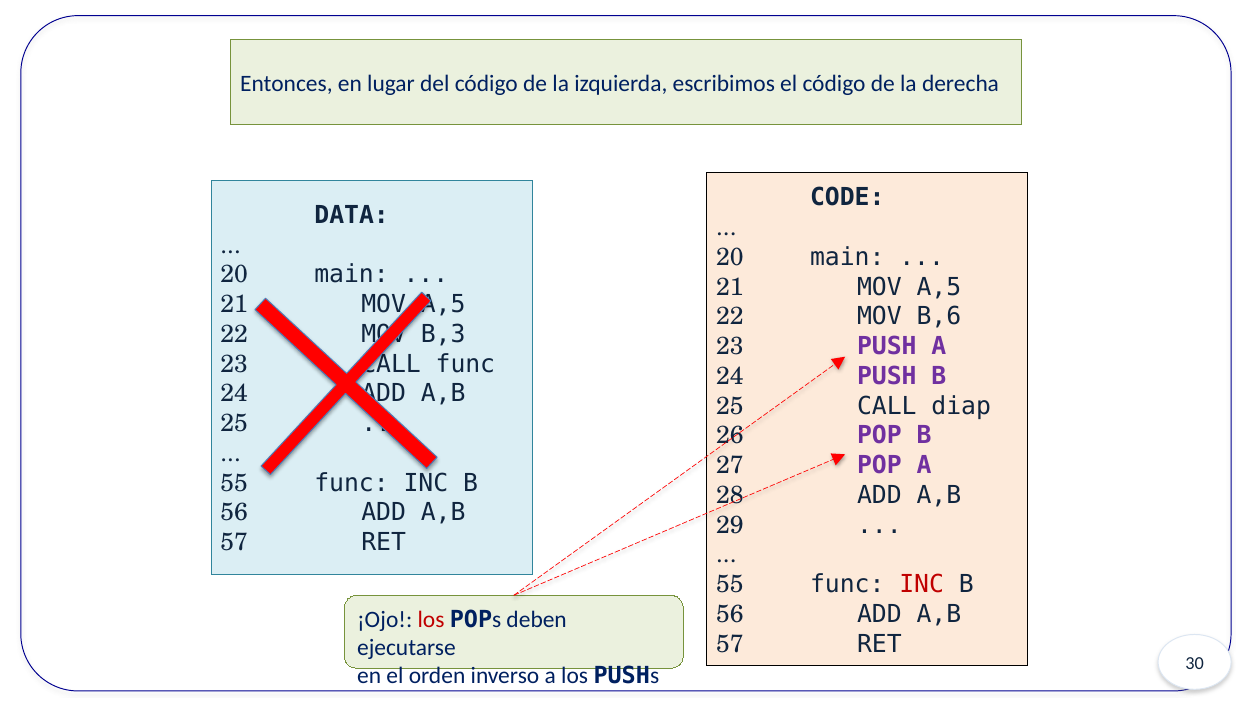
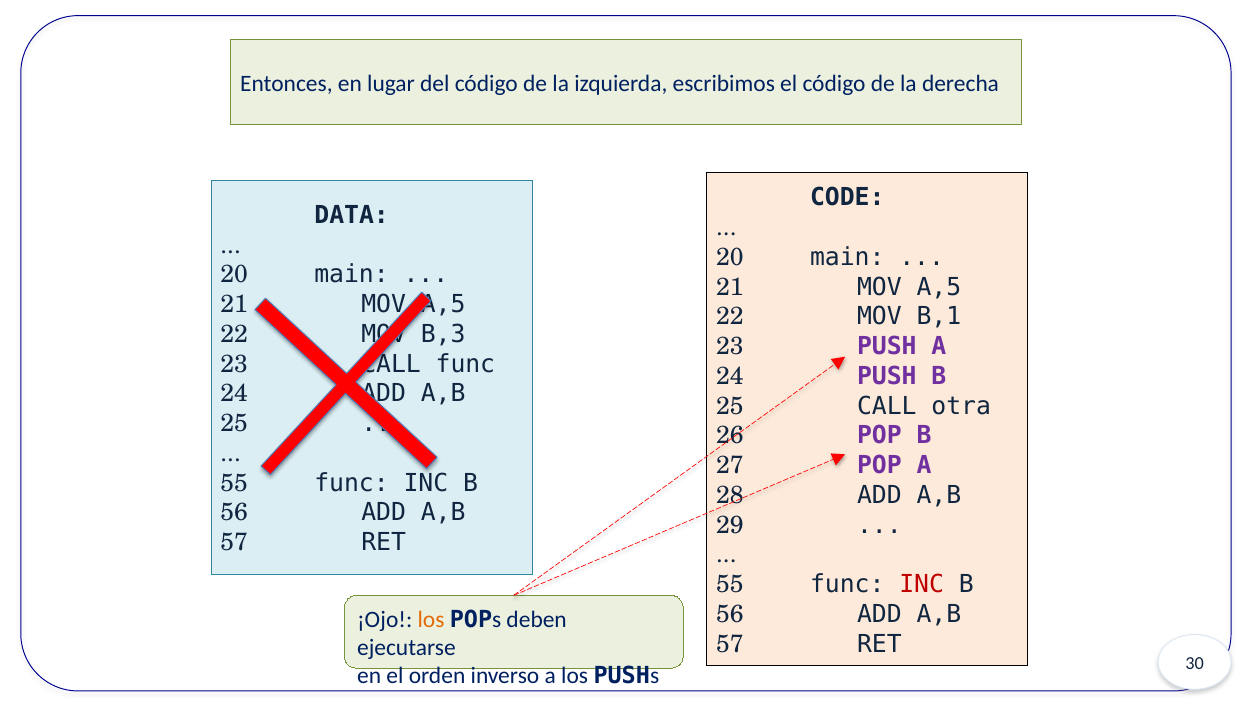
B,6: B,6 -> B,1
diap: diap -> otra
los at (431, 619) colour: red -> orange
